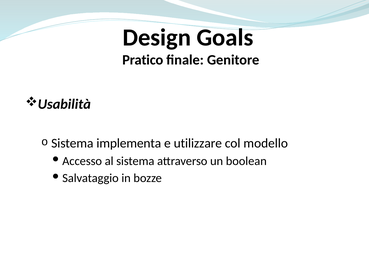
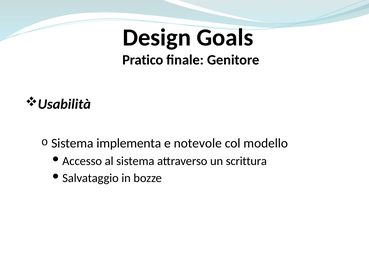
utilizzare: utilizzare -> notevole
boolean: boolean -> scrittura
